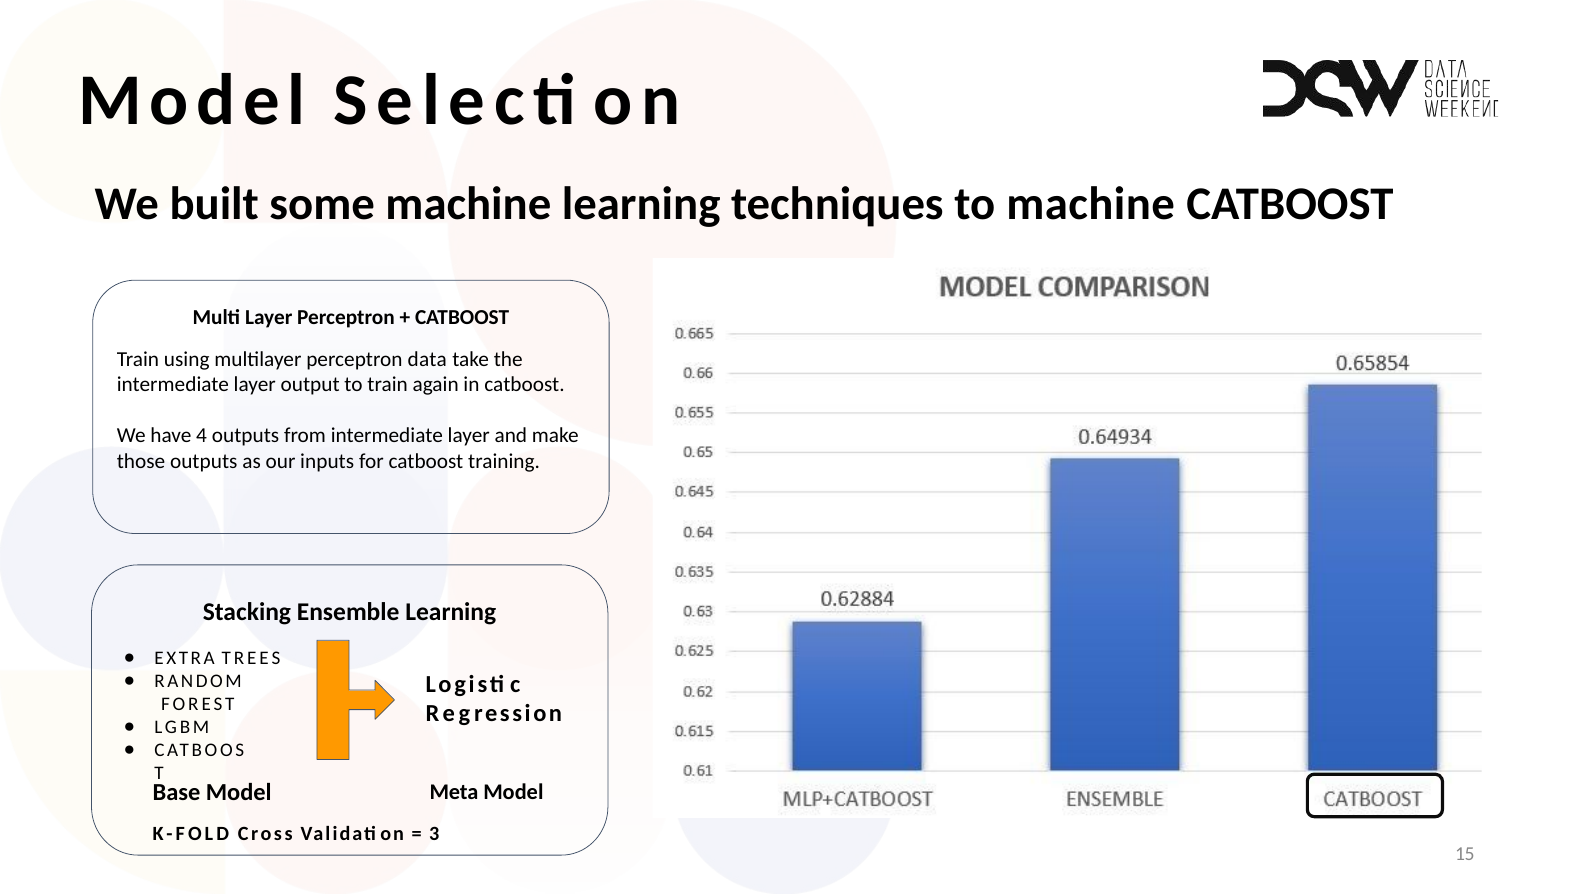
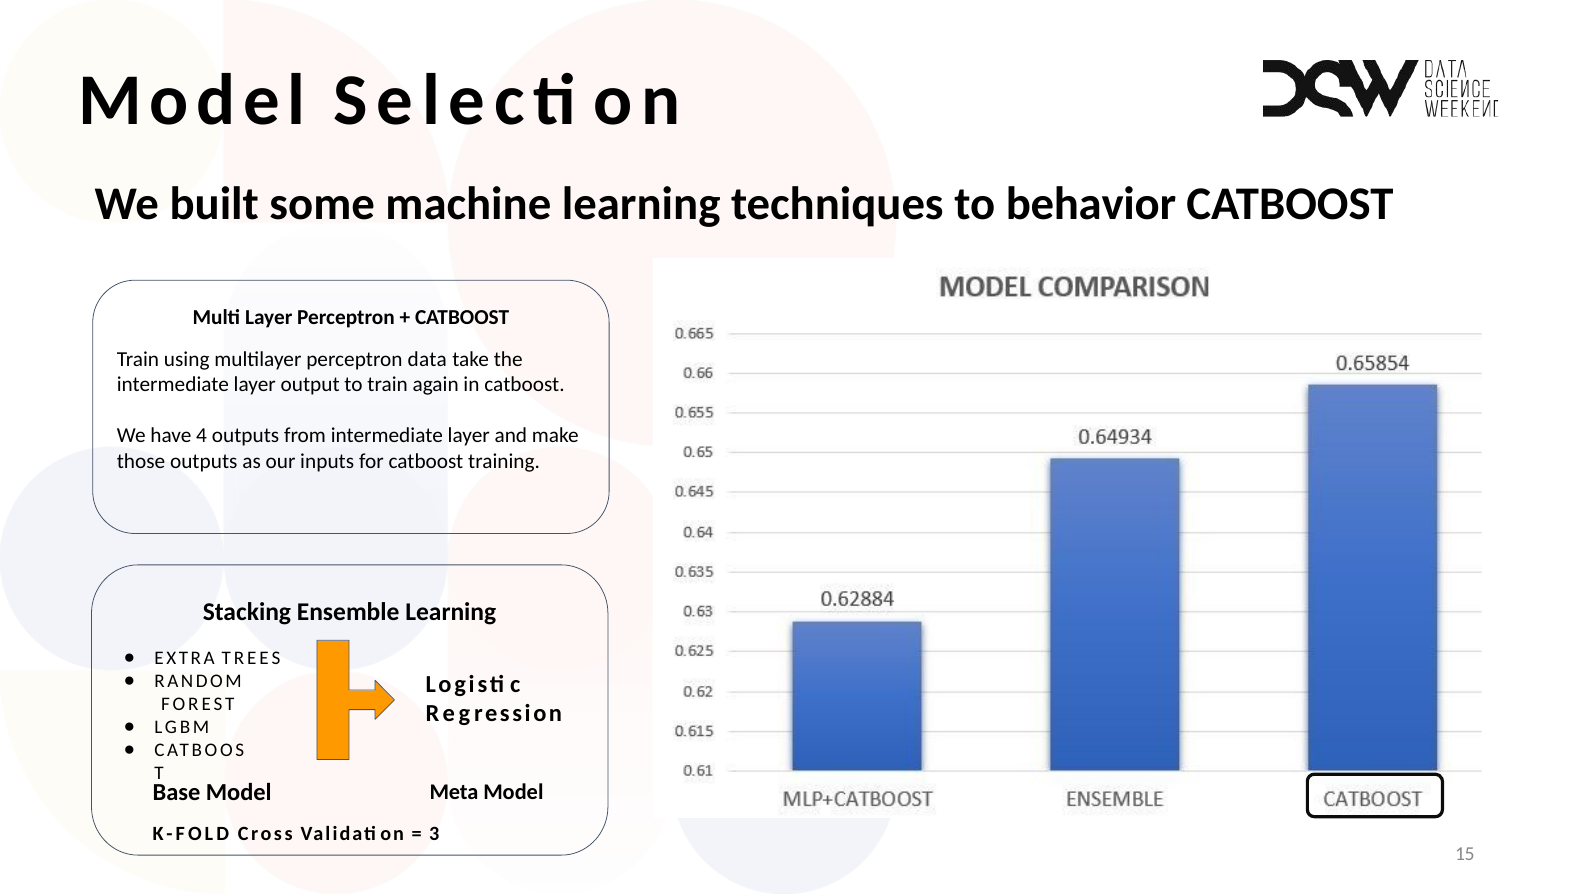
to machine: machine -> behavior
